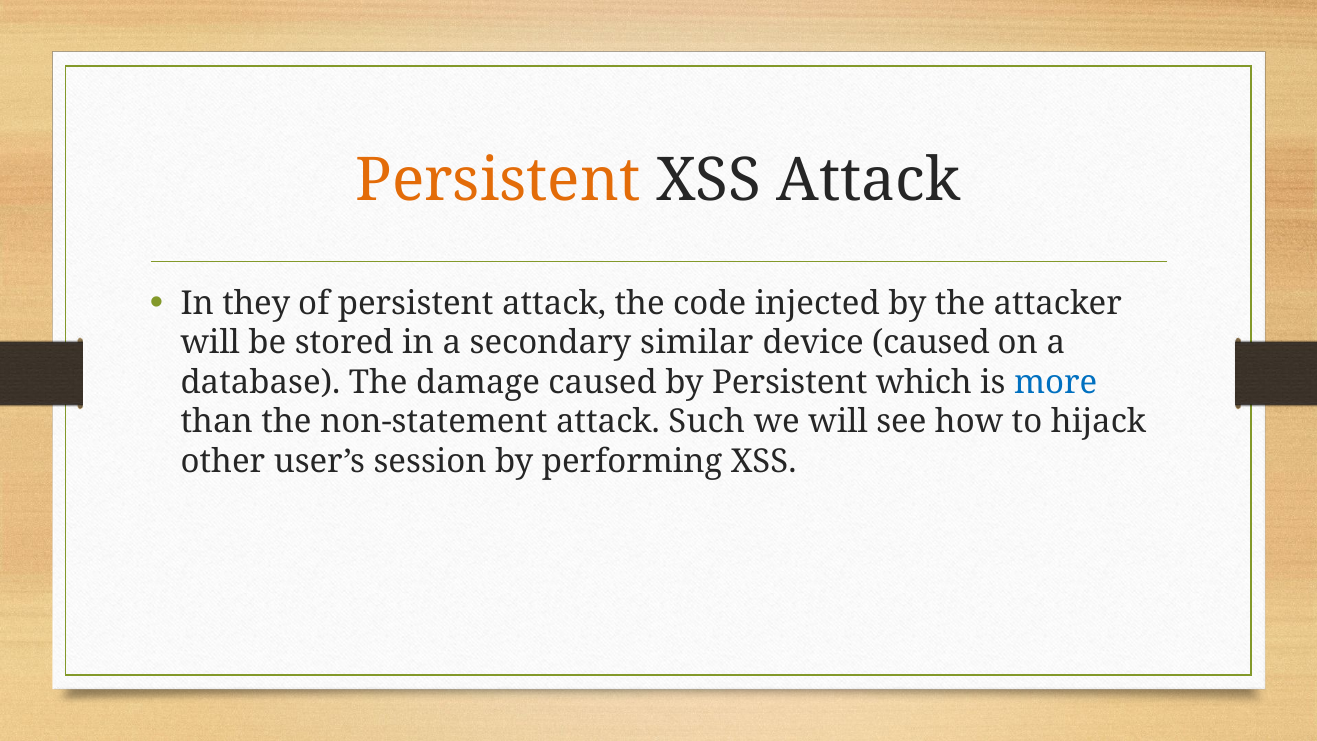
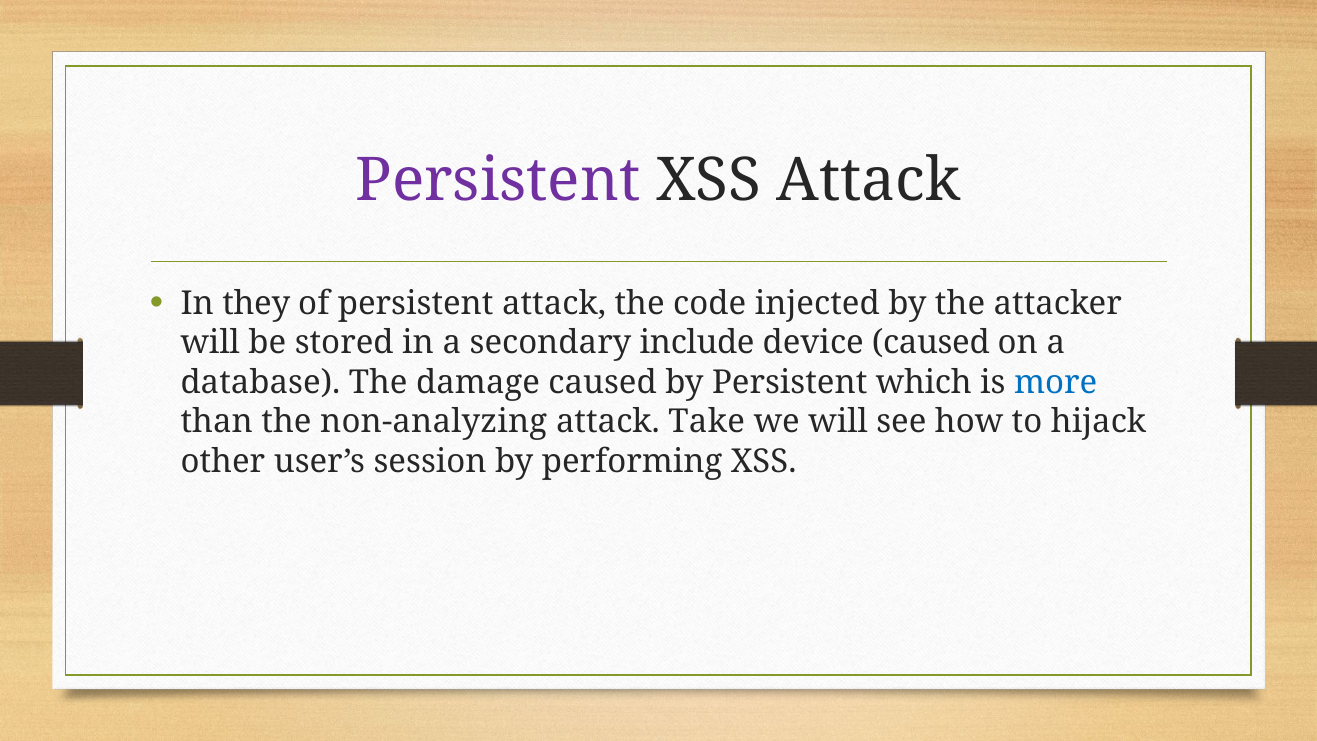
Persistent at (498, 181) colour: orange -> purple
similar: similar -> include
non-statement: non-statement -> non-analyzing
Such: Such -> Take
